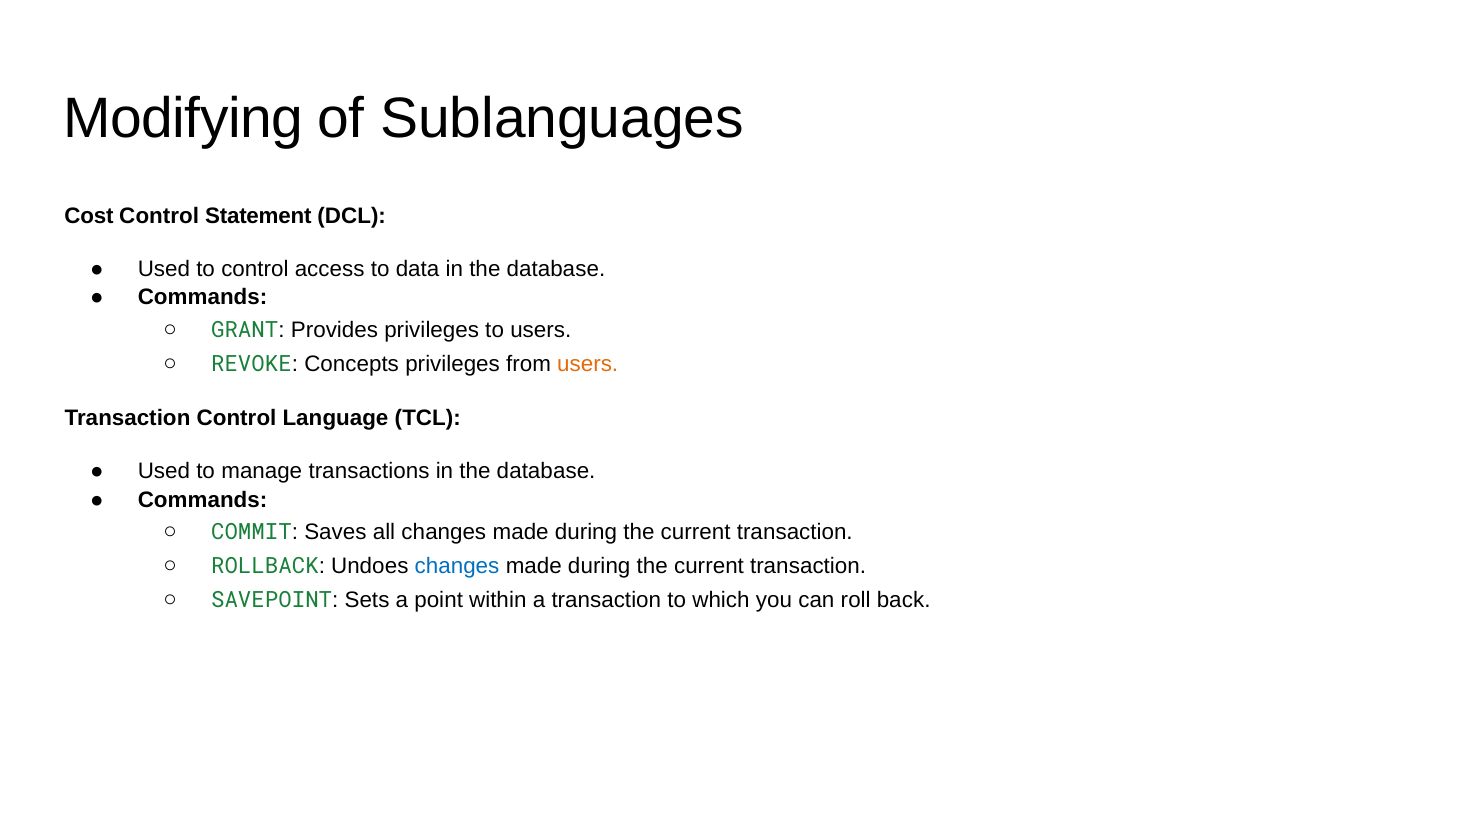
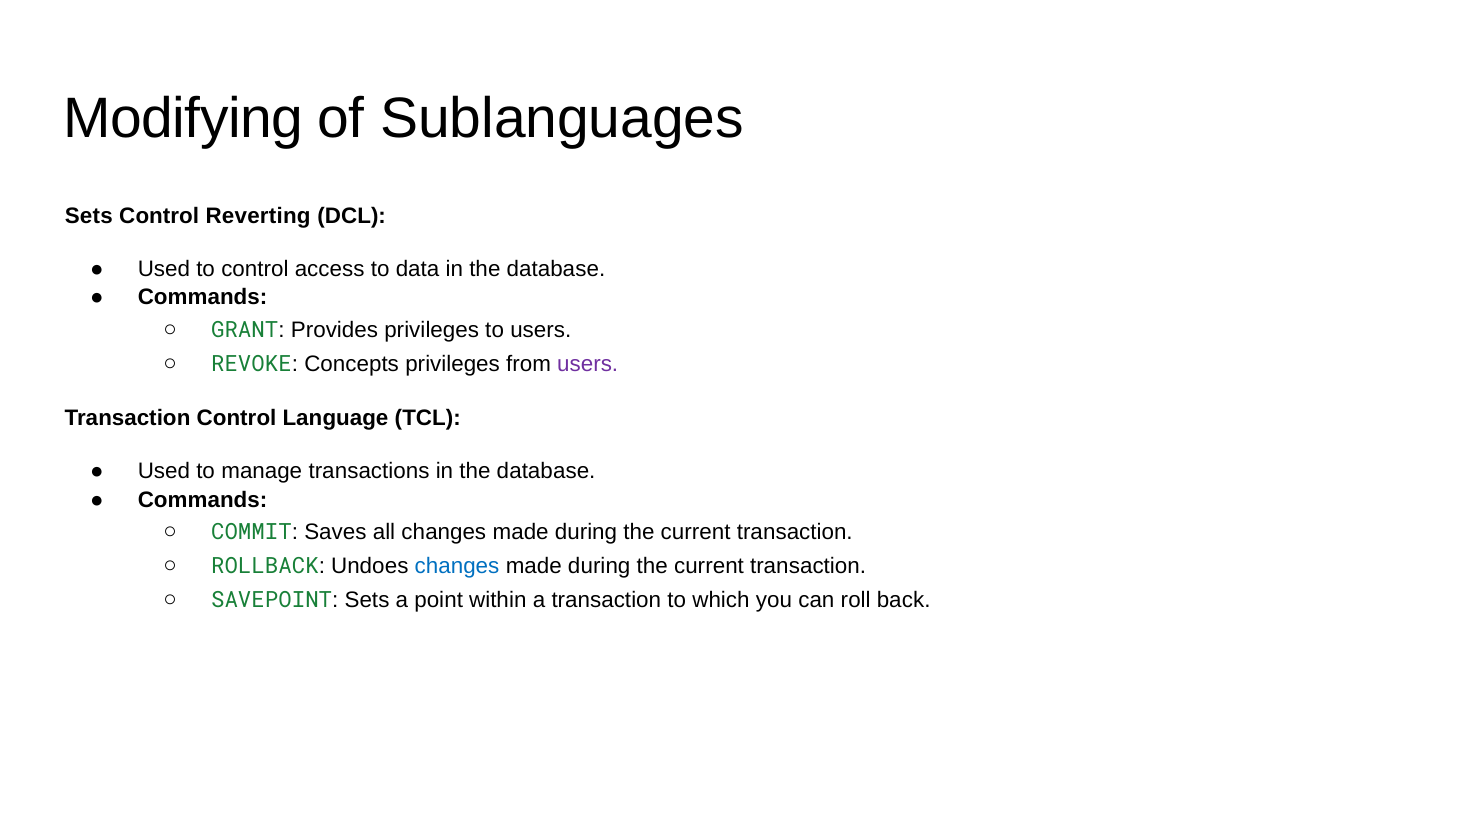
Cost at (89, 216): Cost -> Sets
Statement: Statement -> Reverting
users at (588, 364) colour: orange -> purple
